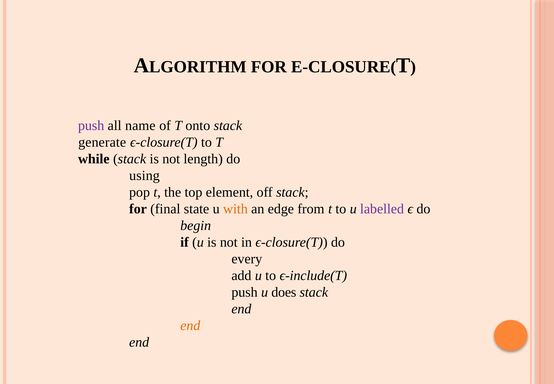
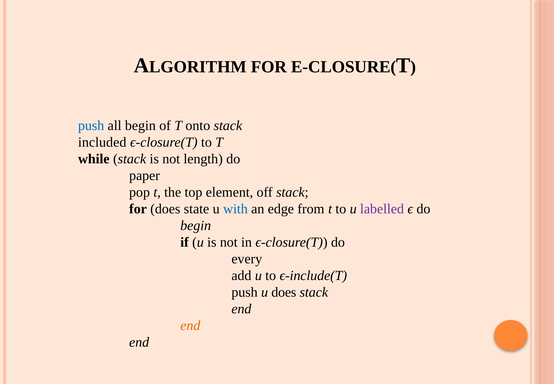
push at (91, 126) colour: purple -> blue
all name: name -> begin
generate: generate -> included
using: using -> paper
for final: final -> does
with colour: orange -> blue
